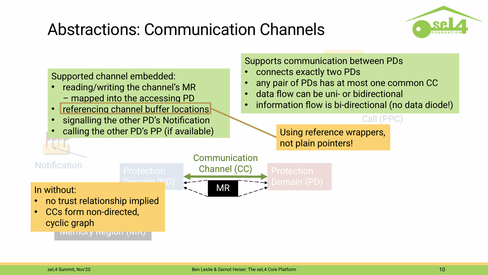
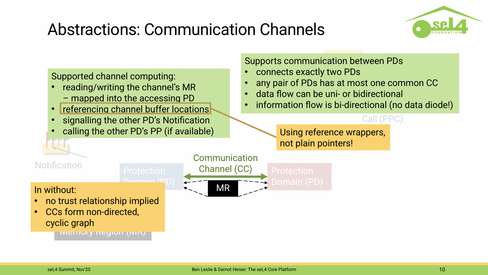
embedded: embedded -> computing
